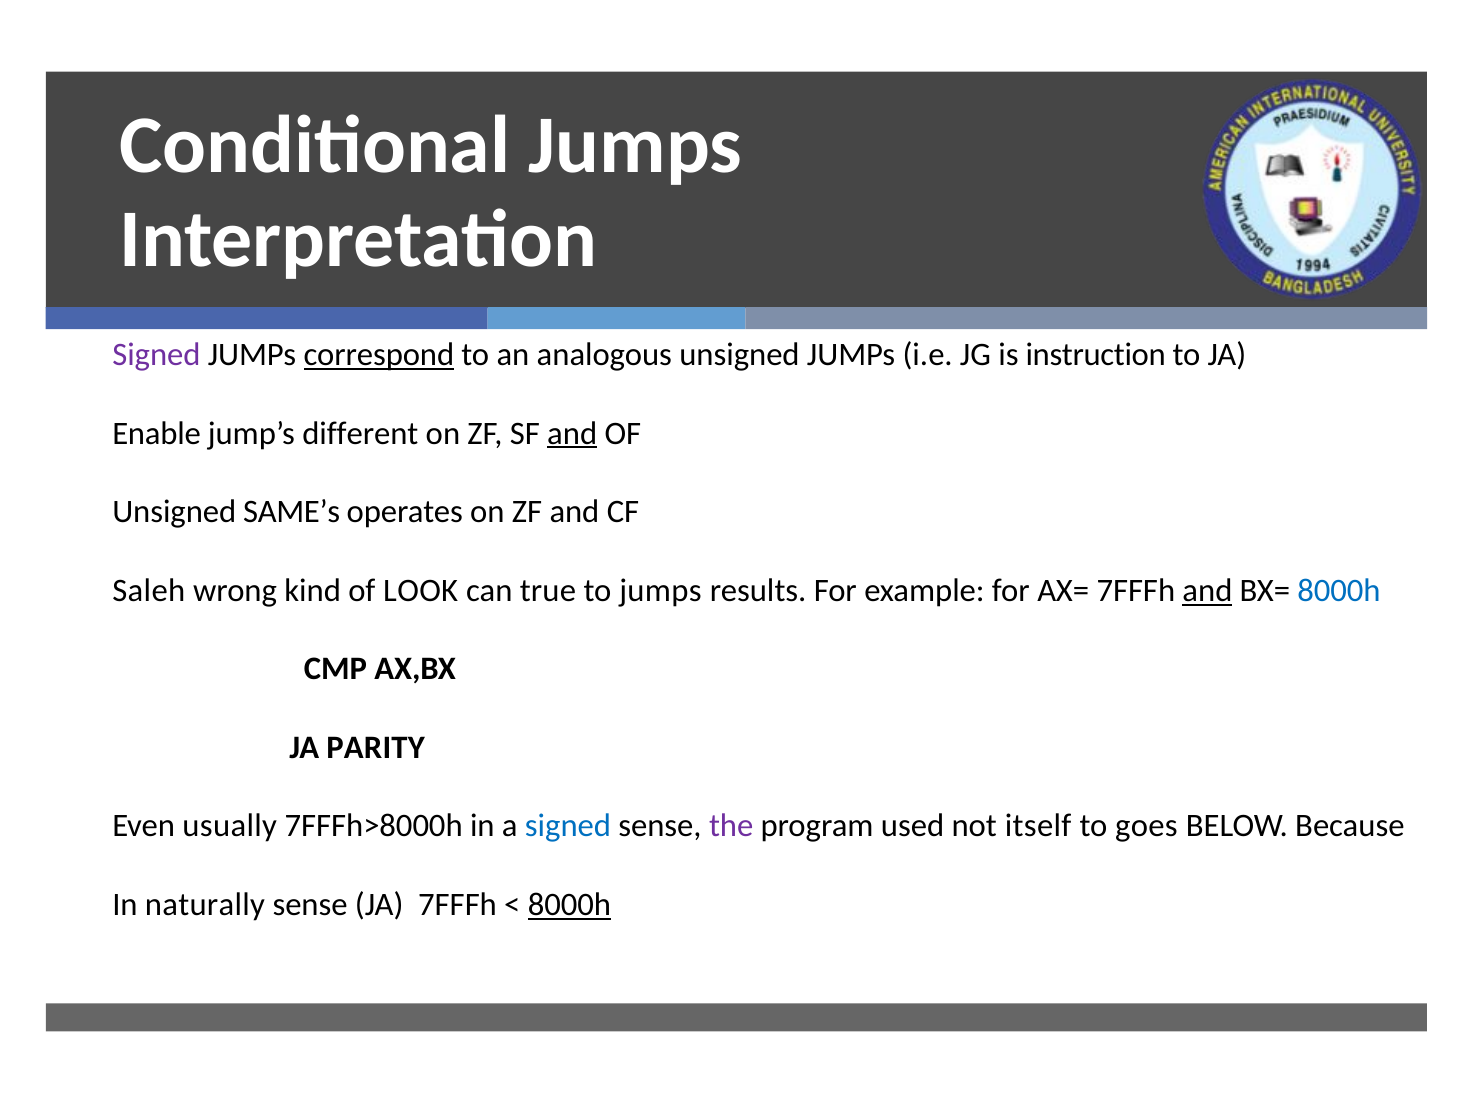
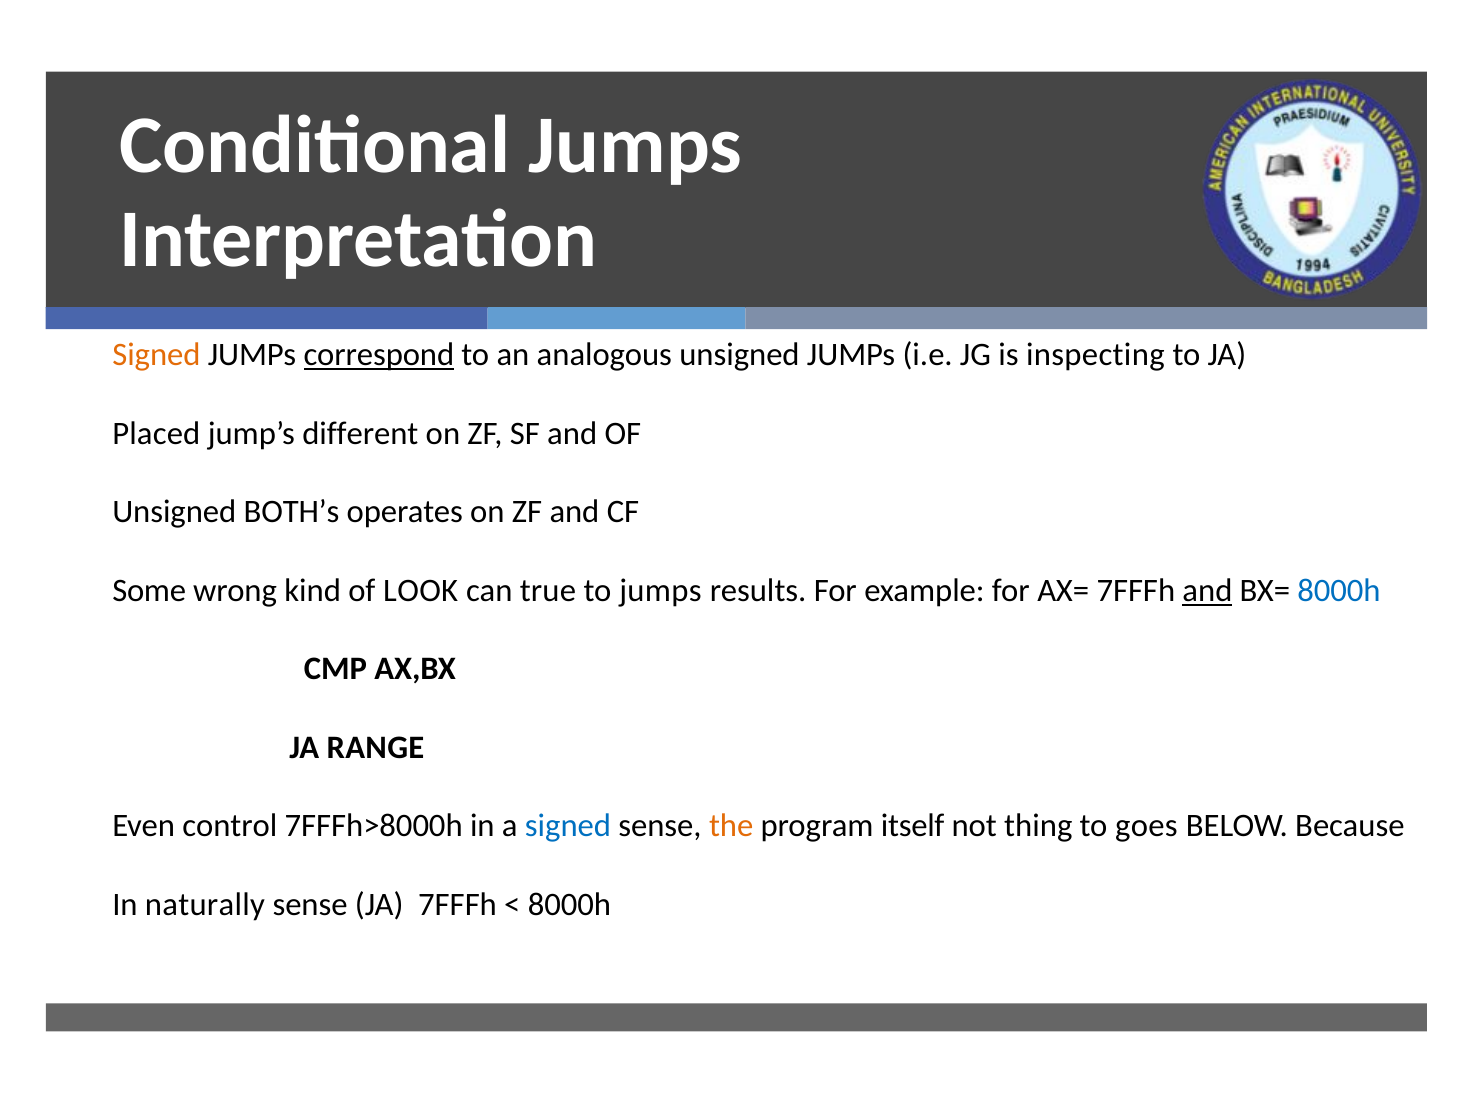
Signed at (156, 355) colour: purple -> orange
instruction: instruction -> inspecting
Enable: Enable -> Placed
and at (572, 433) underline: present -> none
SAME’s: SAME’s -> BOTH’s
Saleh: Saleh -> Some
PARITY: PARITY -> RANGE
usually: usually -> control
the colour: purple -> orange
used: used -> itself
itself: itself -> thing
8000h at (569, 904) underline: present -> none
